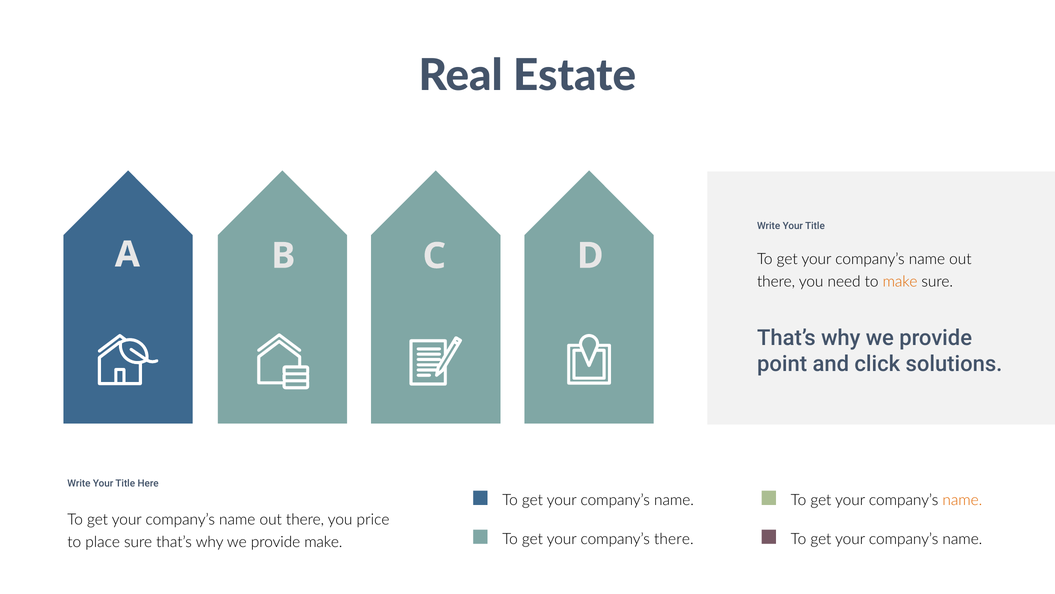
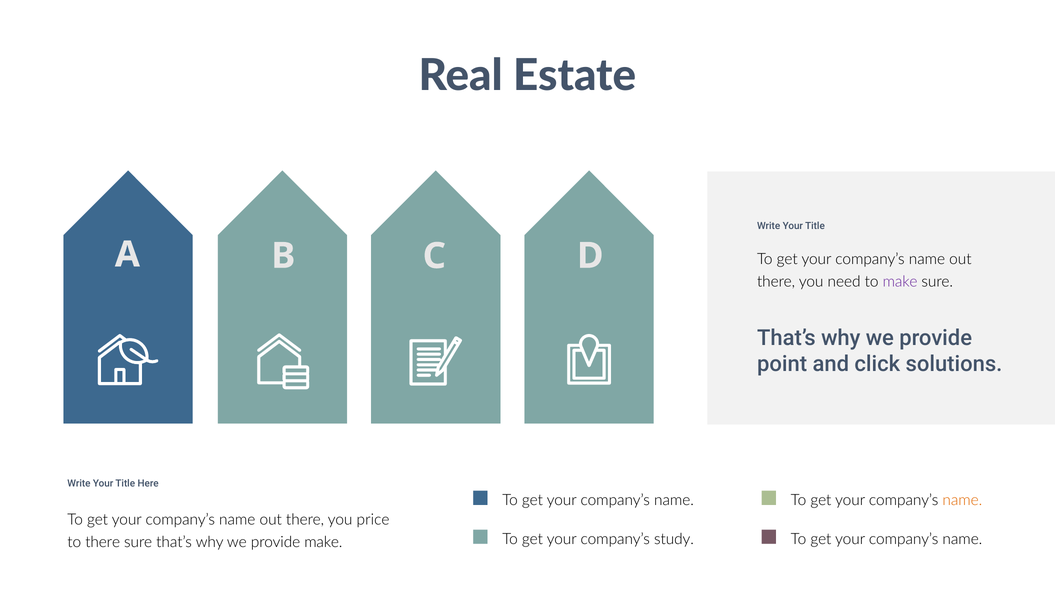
make at (900, 282) colour: orange -> purple
company’s there: there -> study
to place: place -> there
